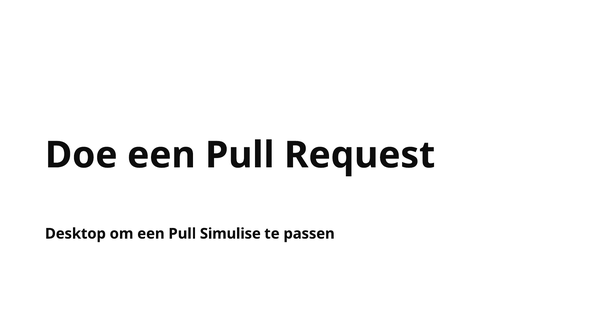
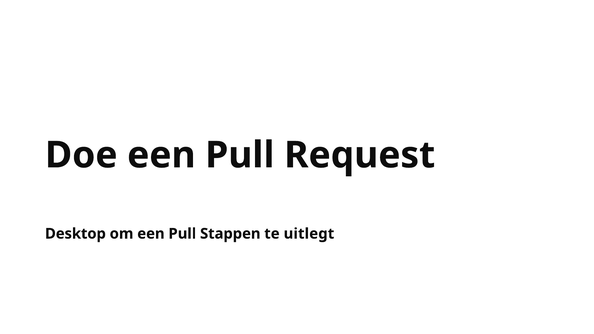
Simulise: Simulise -> Stappen
passen: passen -> uitlegt
